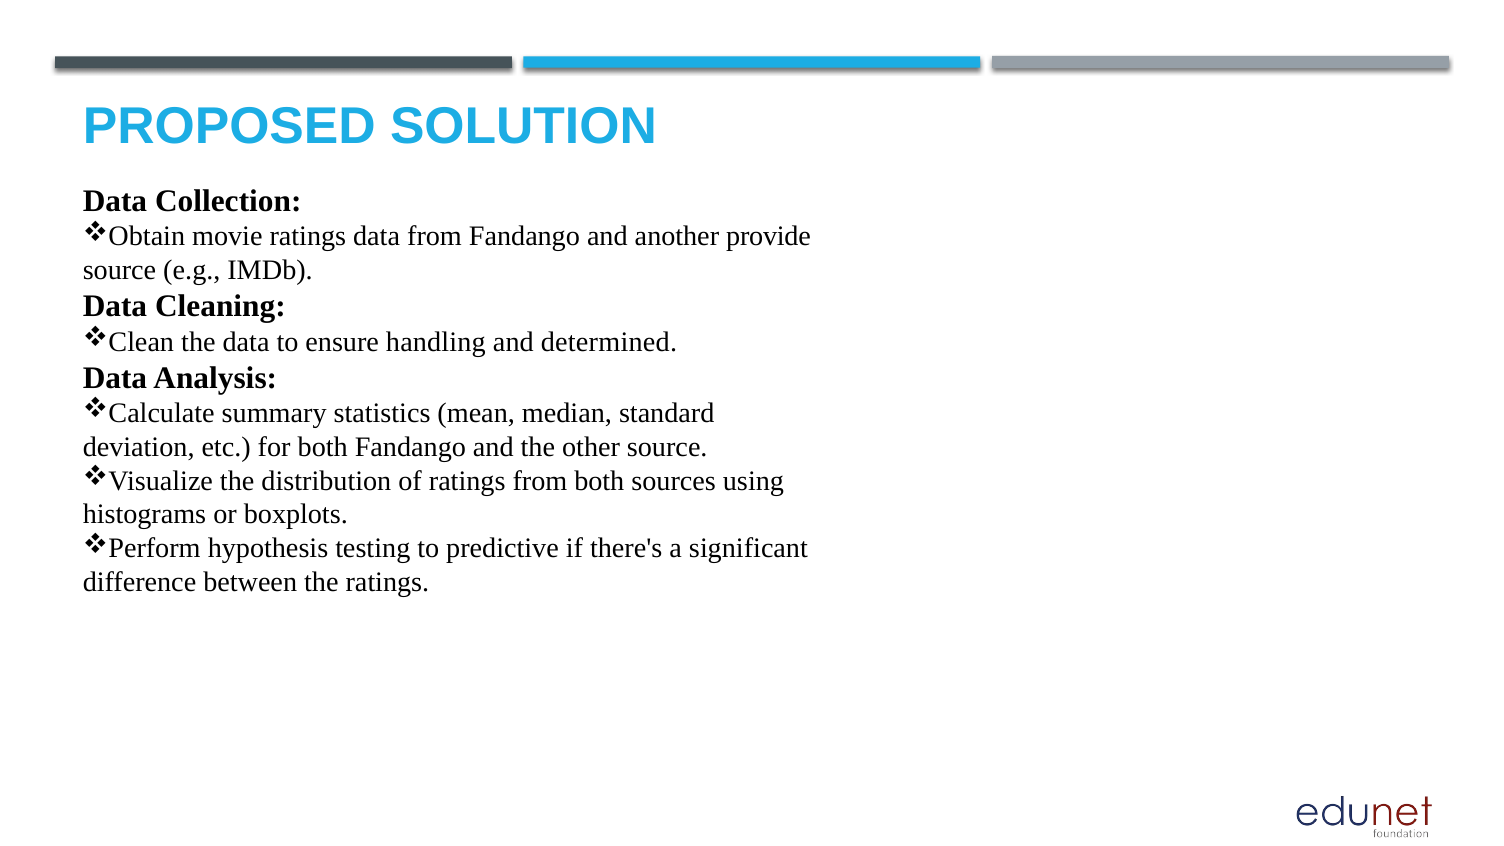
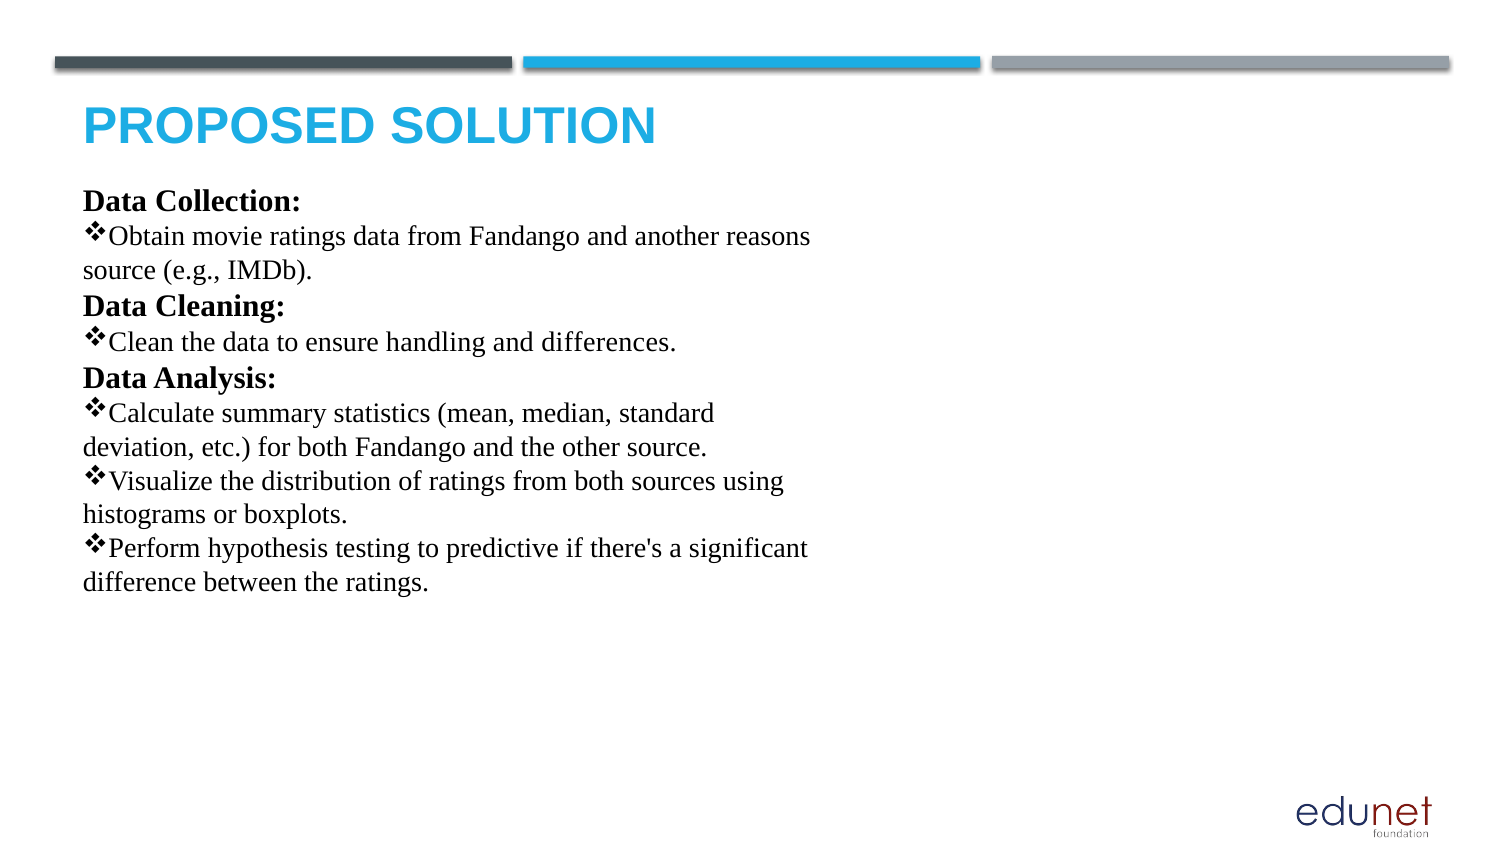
provide: provide -> reasons
determined: determined -> differences
